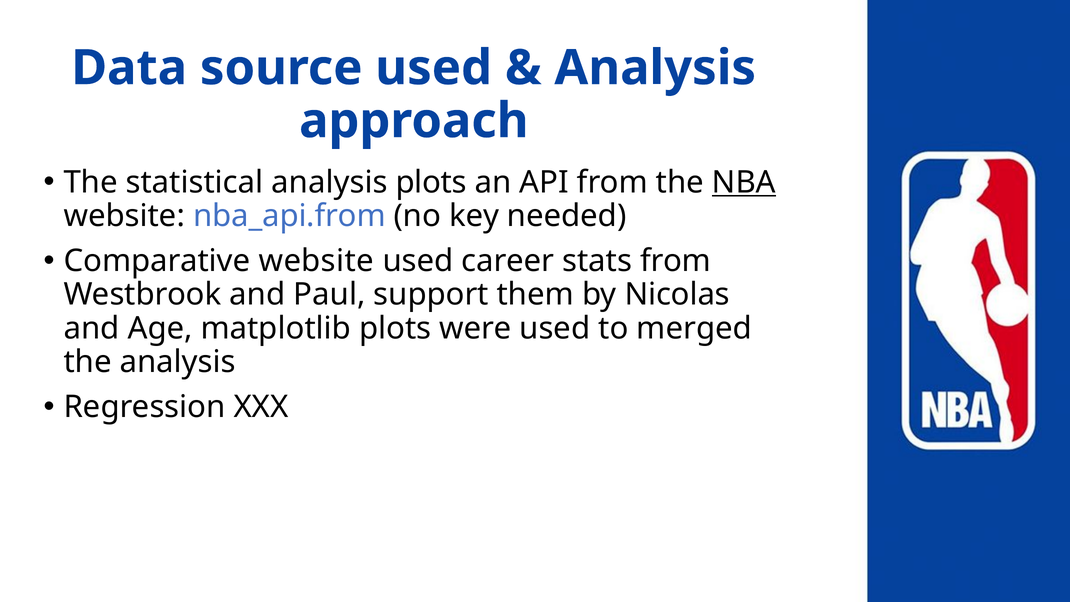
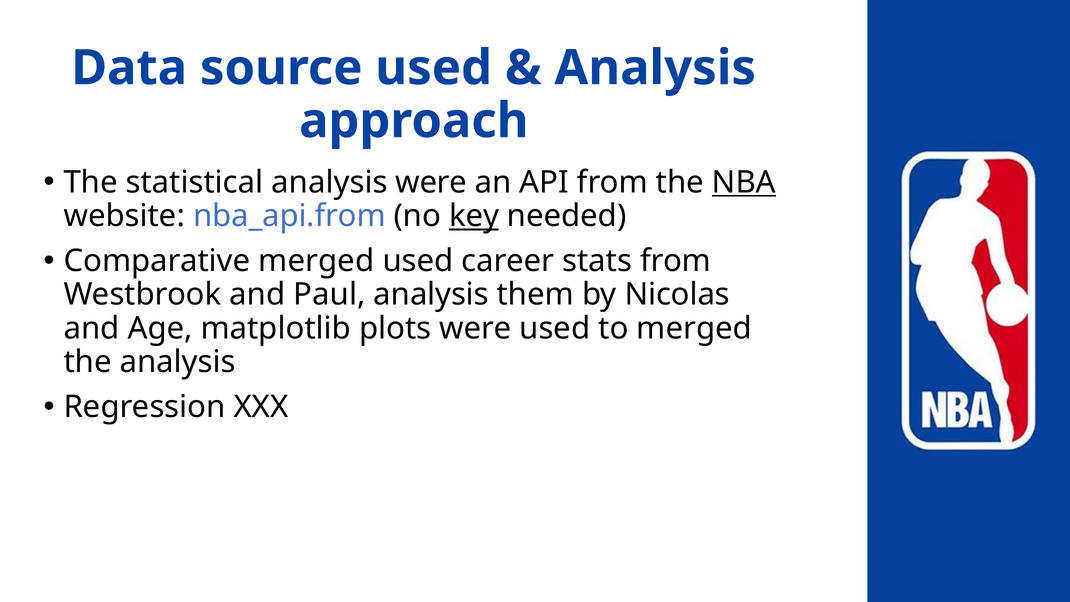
analysis plots: plots -> were
key underline: none -> present
Comparative website: website -> merged
Paul support: support -> analysis
